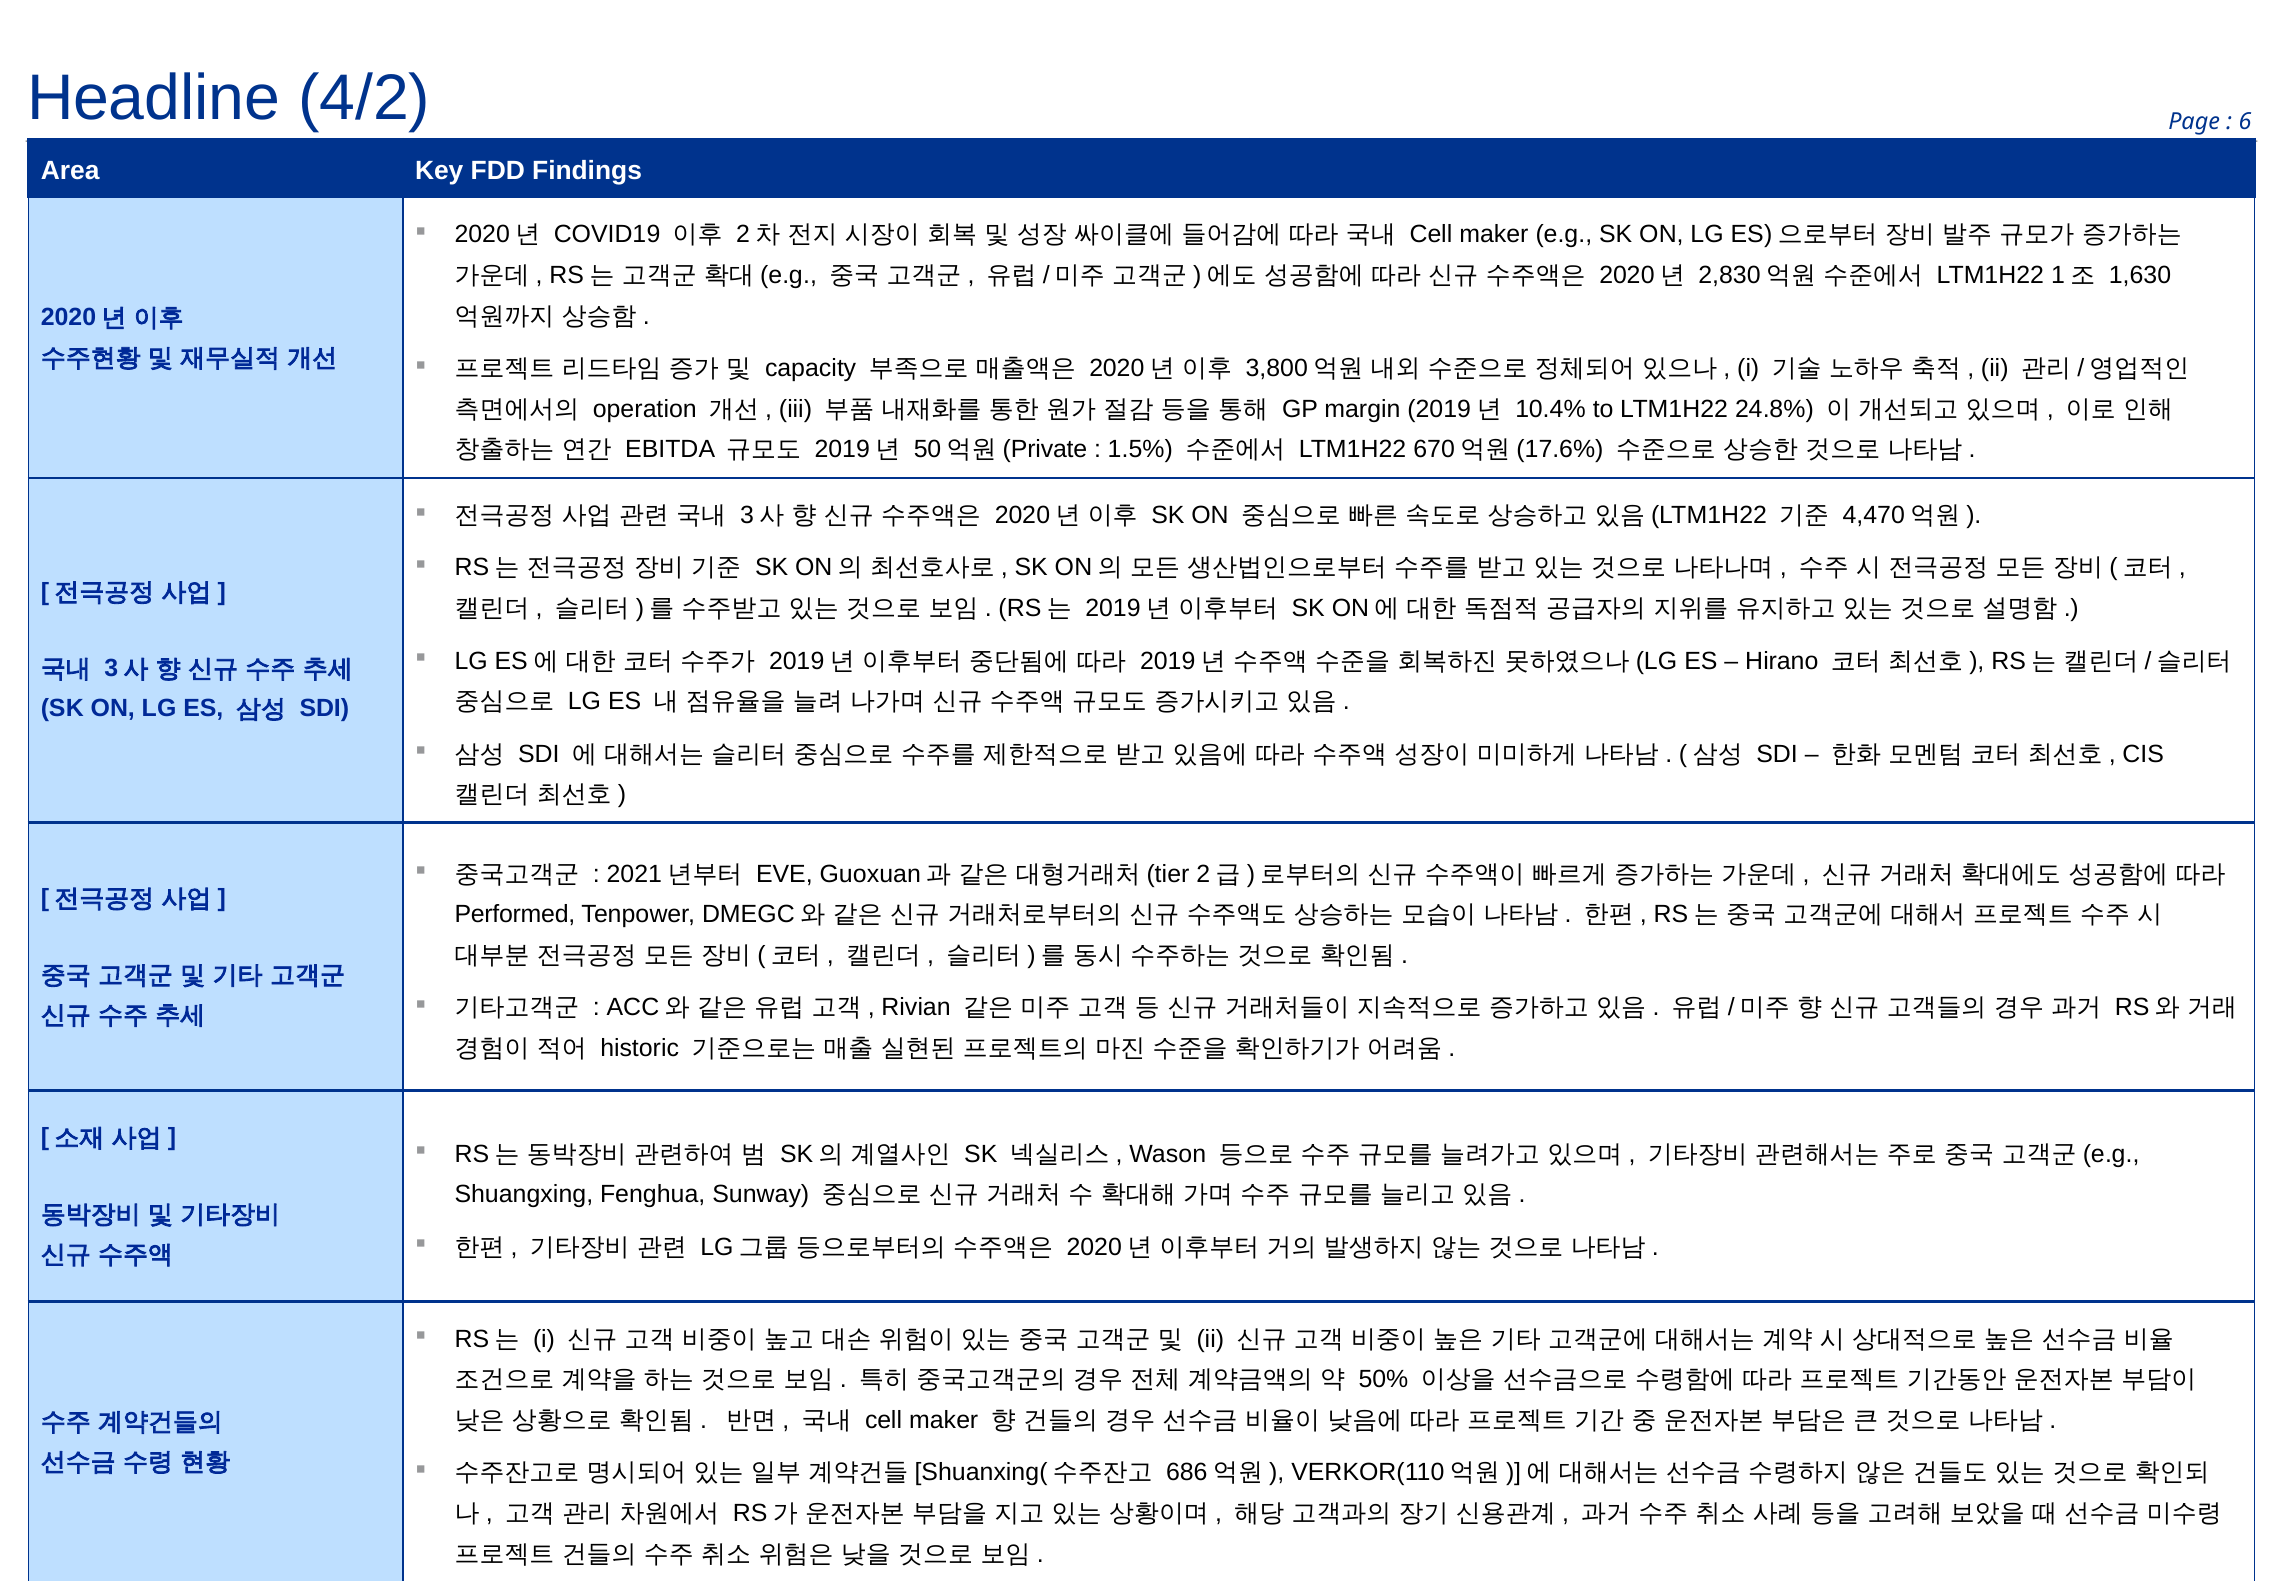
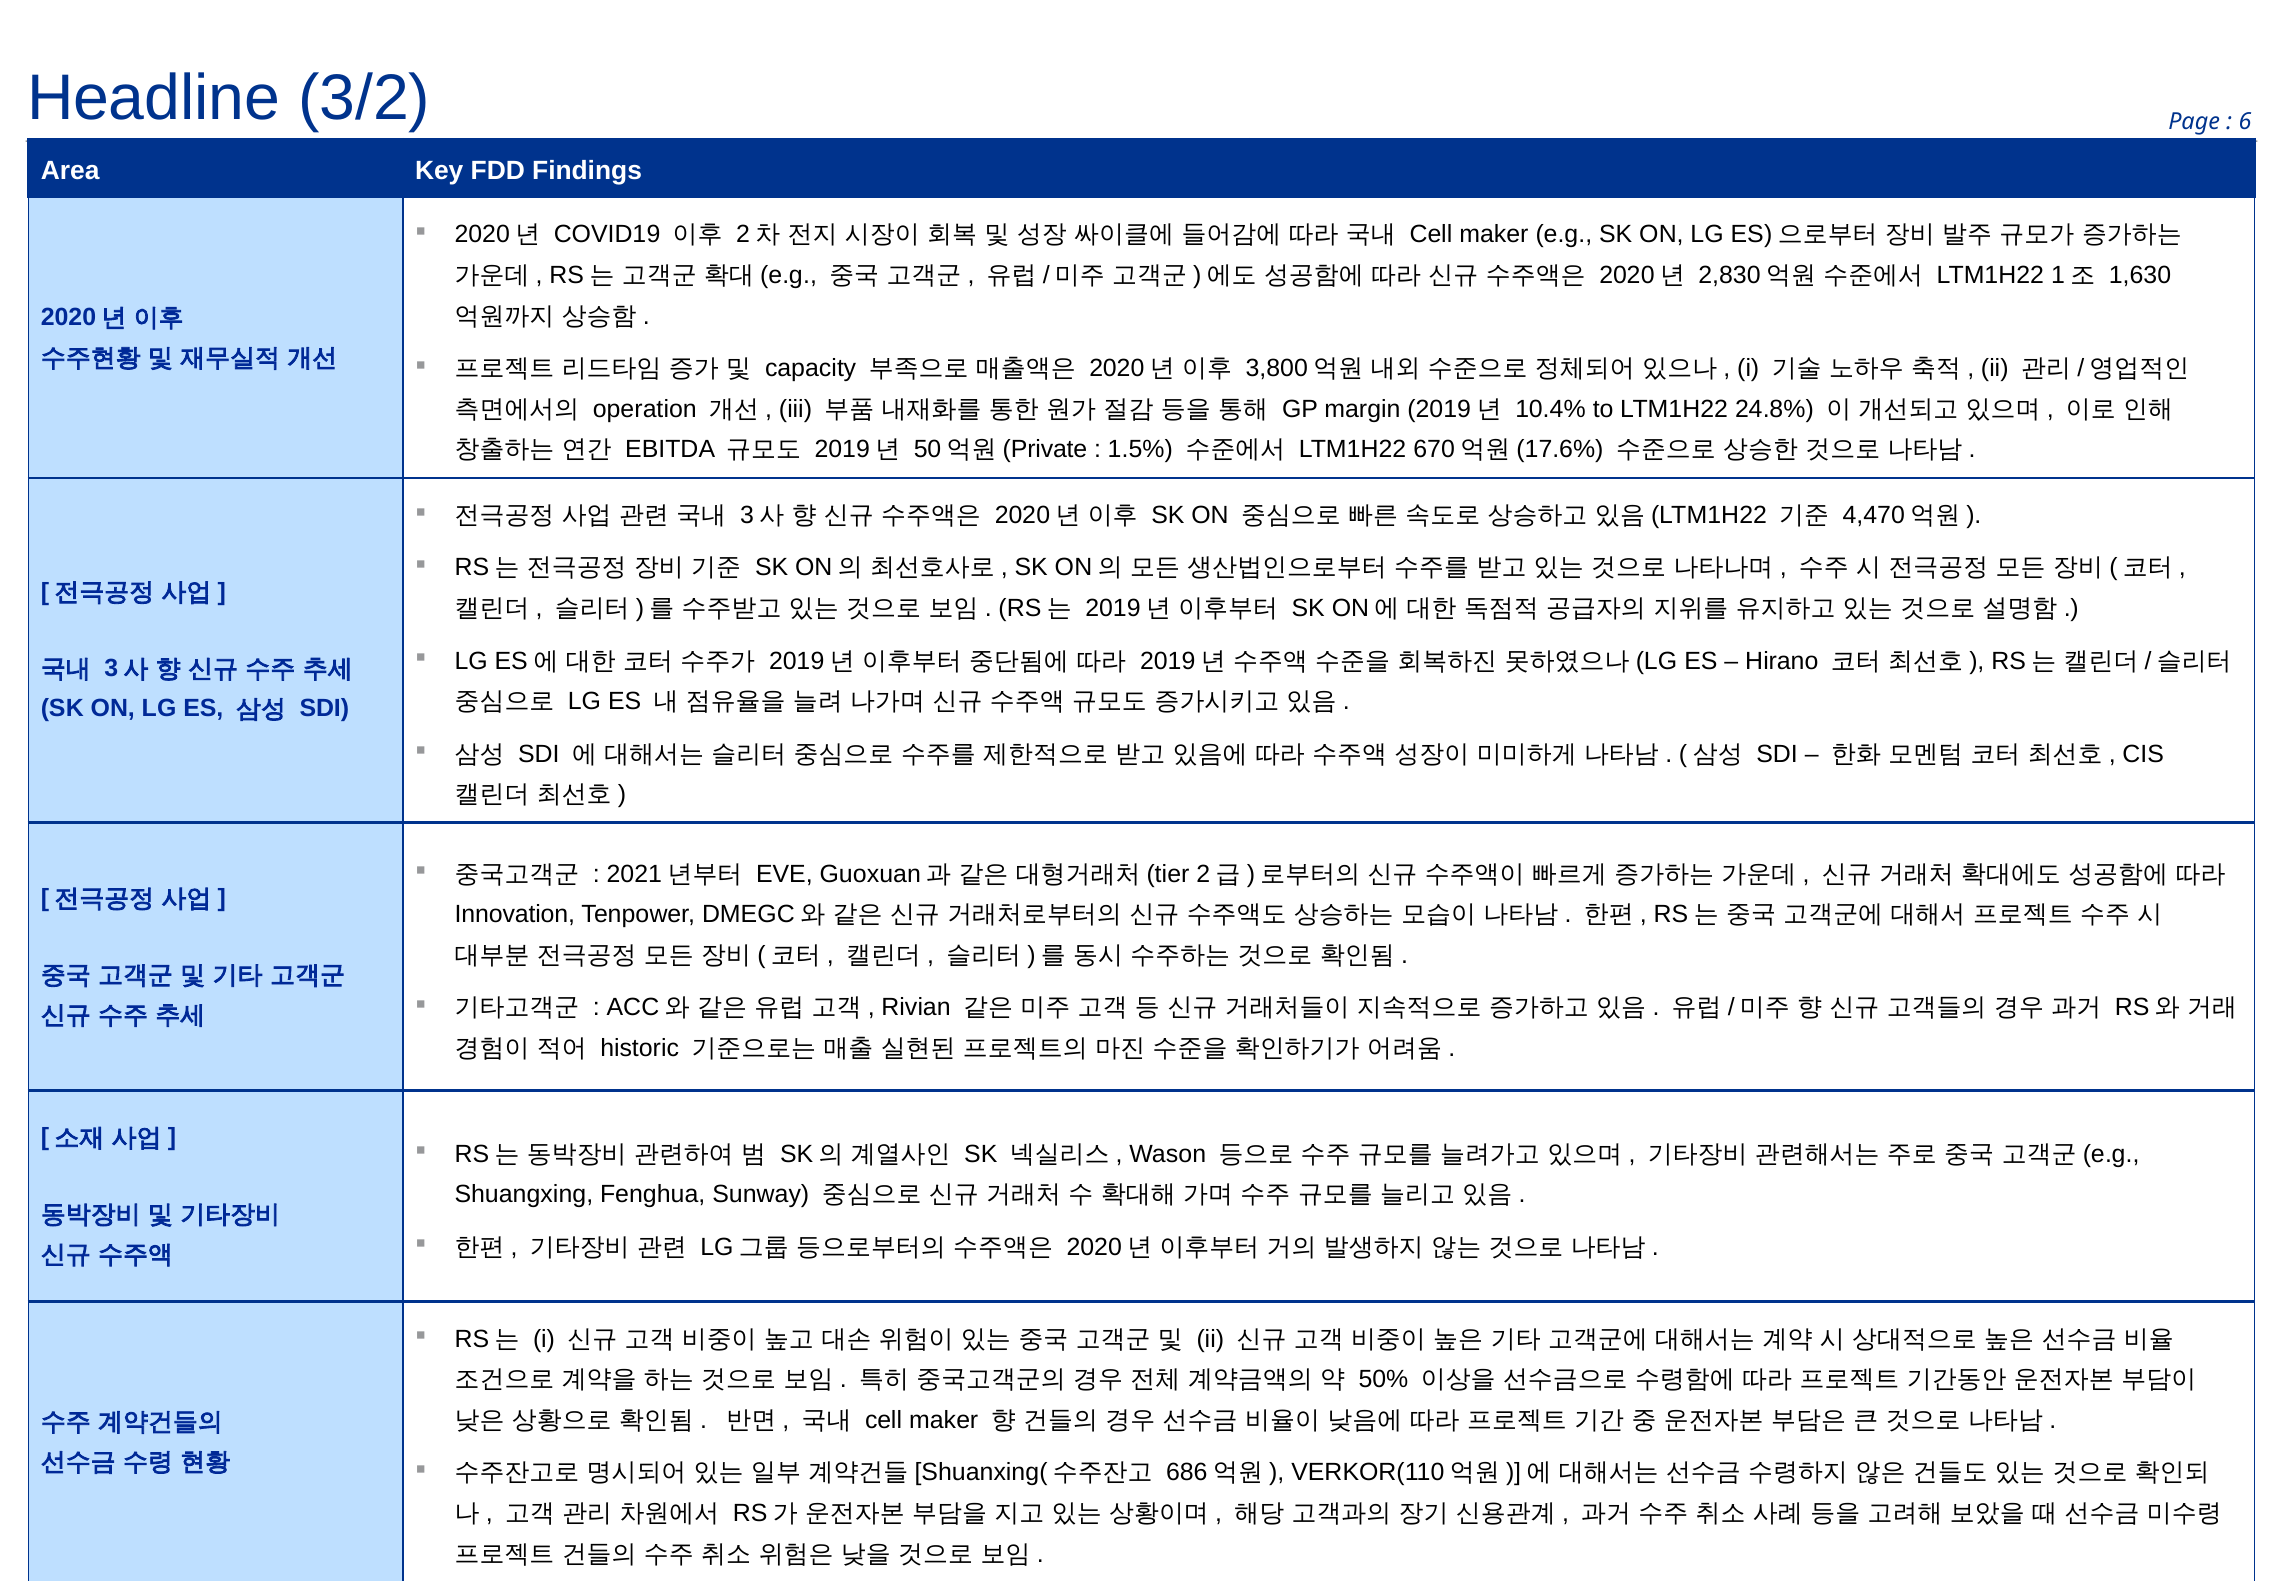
4/2: 4/2 -> 3/2
Performed: Performed -> Innovation
